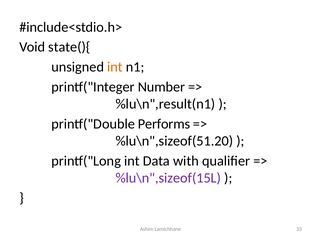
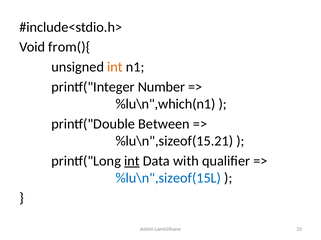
state(){: state(){ -> from(){
%lu\n",result(n1: %lu\n",result(n1 -> %lu\n",which(n1
Performs: Performs -> Between
%lu\n",sizeof(51.20: %lu\n",sizeof(51.20 -> %lu\n",sizeof(15.21
int at (132, 161) underline: none -> present
%lu\n",sizeof(15L colour: purple -> blue
